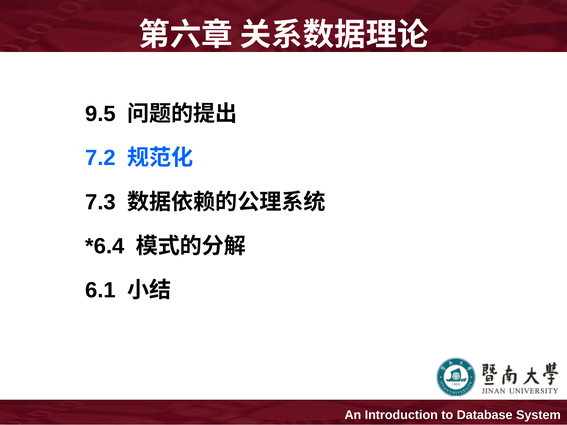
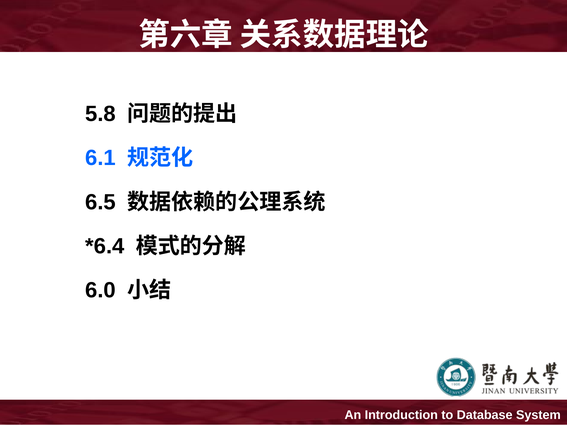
9.5: 9.5 -> 5.8
7.2: 7.2 -> 6.1
7.3: 7.3 -> 6.5
6.1: 6.1 -> 6.0
